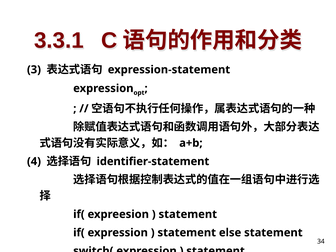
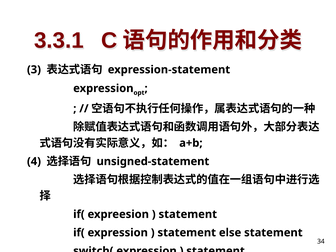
identifier-statement: identifier-statement -> unsigned-statement
